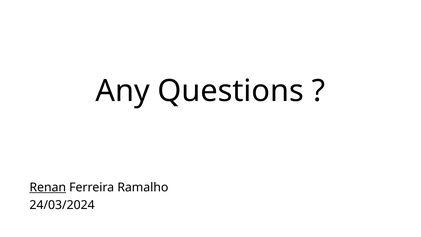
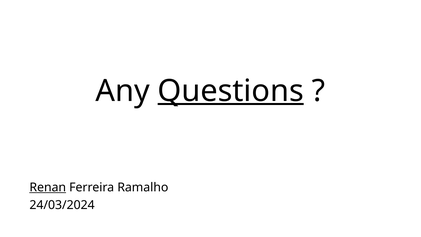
Questions underline: none -> present
